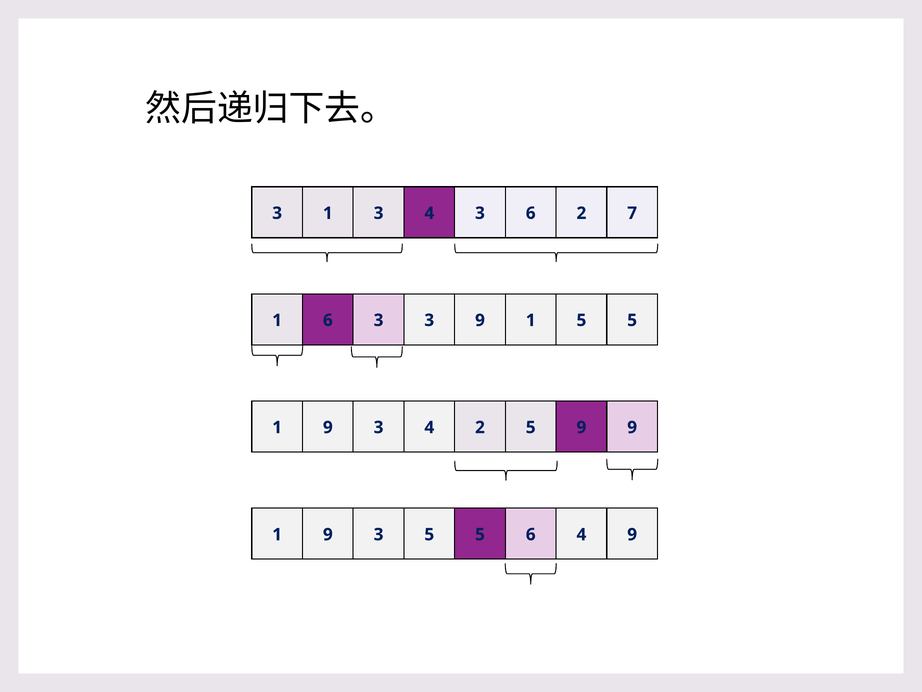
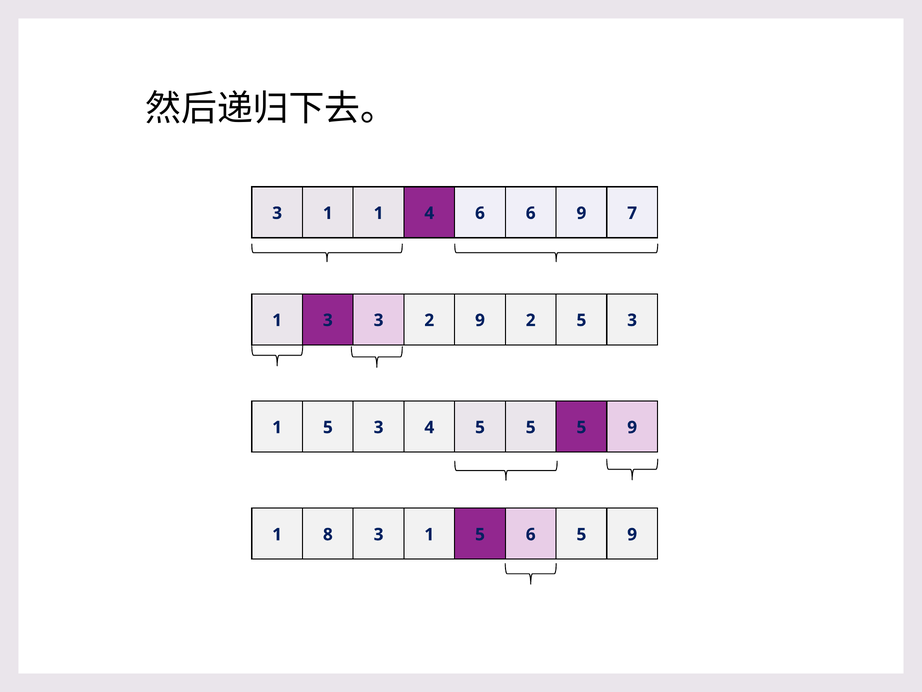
1 3: 3 -> 1
4 3: 3 -> 6
6 2: 2 -> 9
1 6: 6 -> 3
3 3: 3 -> 2
1 at (531, 320): 1 -> 2
5 at (632, 320): 5 -> 3
9 at (328, 427): 9 -> 5
4 2: 2 -> 5
9 at (581, 427): 9 -> 5
9 at (328, 534): 9 -> 8
5 at (429, 534): 5 -> 1
6 4: 4 -> 5
